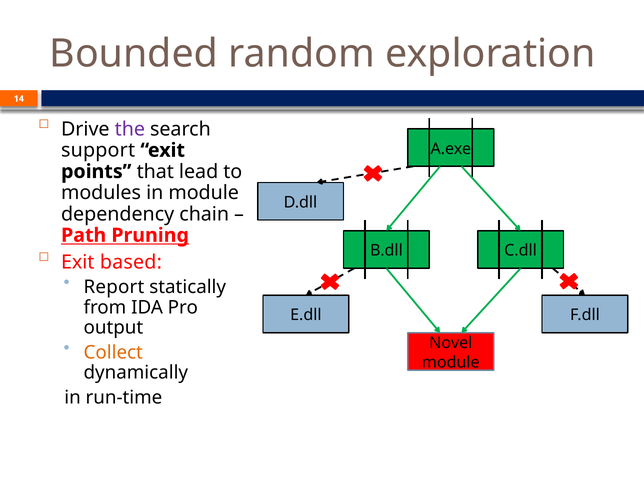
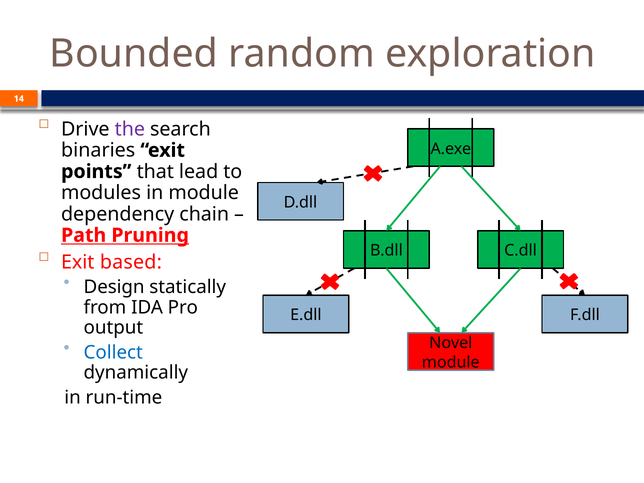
support: support -> binaries
Report: Report -> Design
Collect colour: orange -> blue
